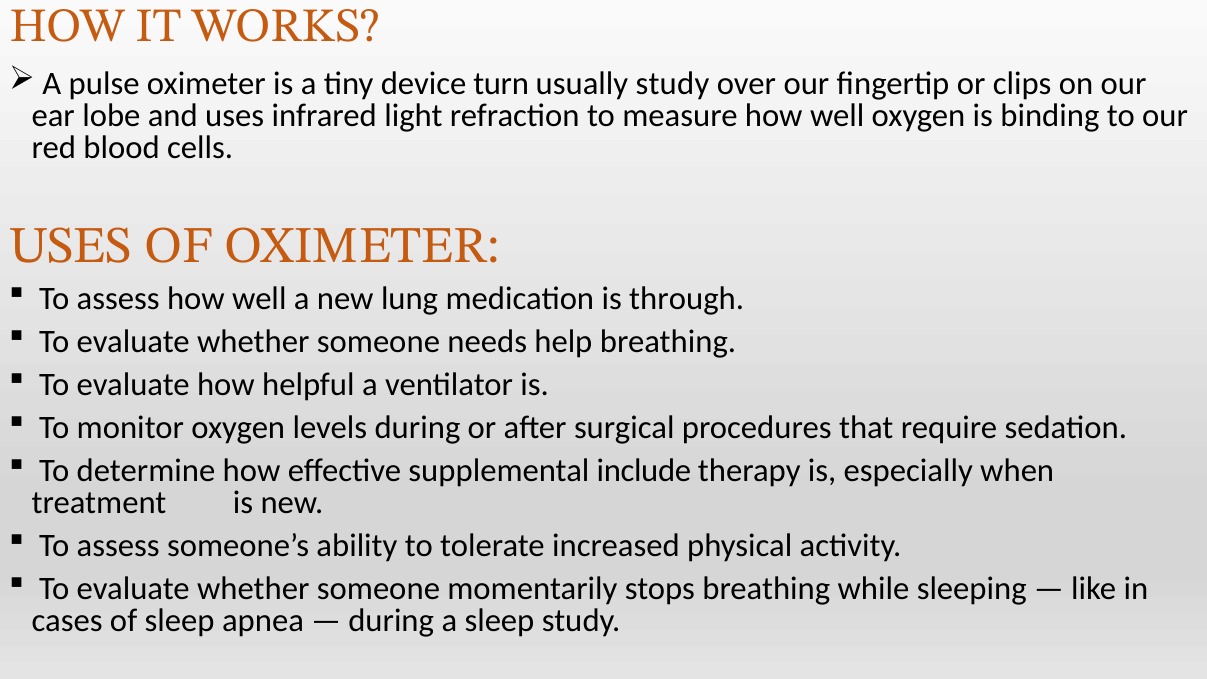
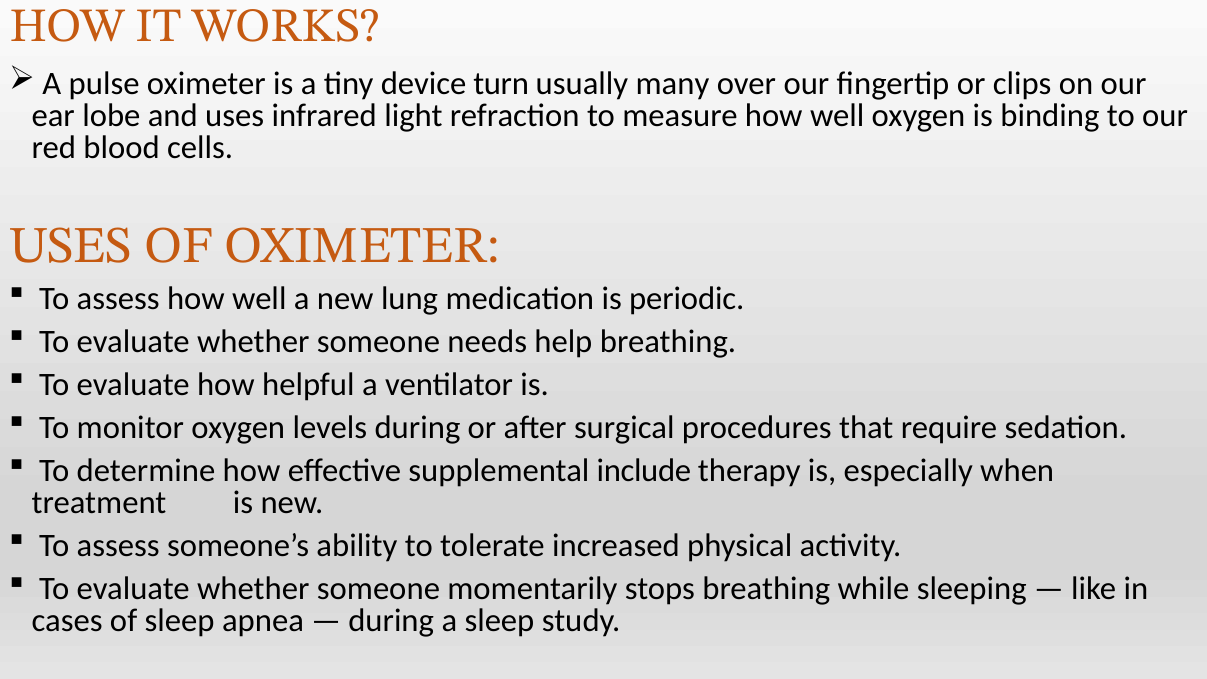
usually study: study -> many
through: through -> periodic
